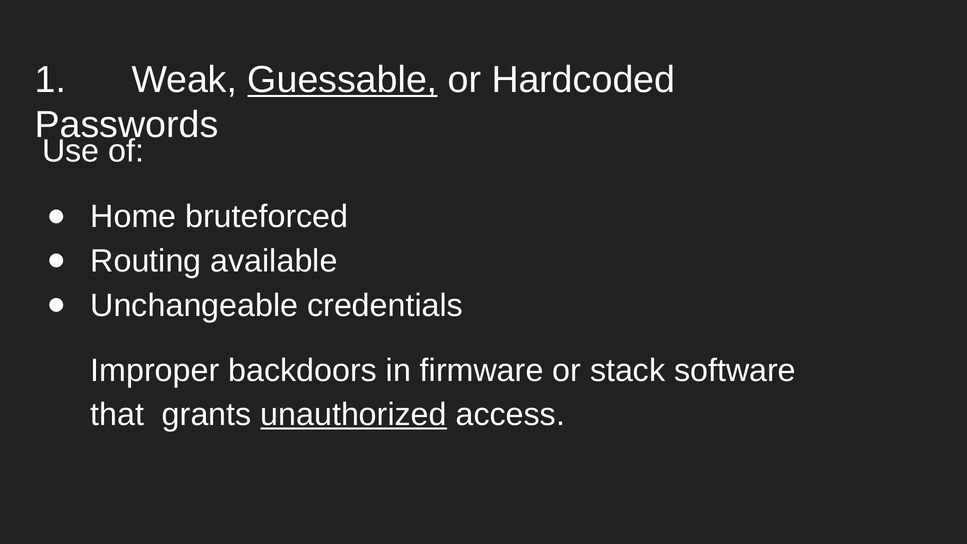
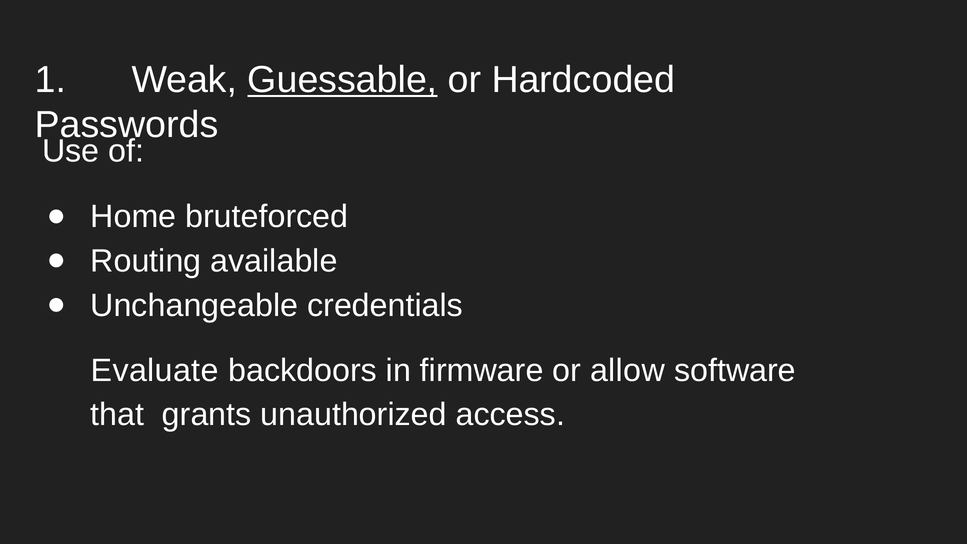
Improper: Improper -> Evaluate
stack: stack -> allow
unauthorized underline: present -> none
